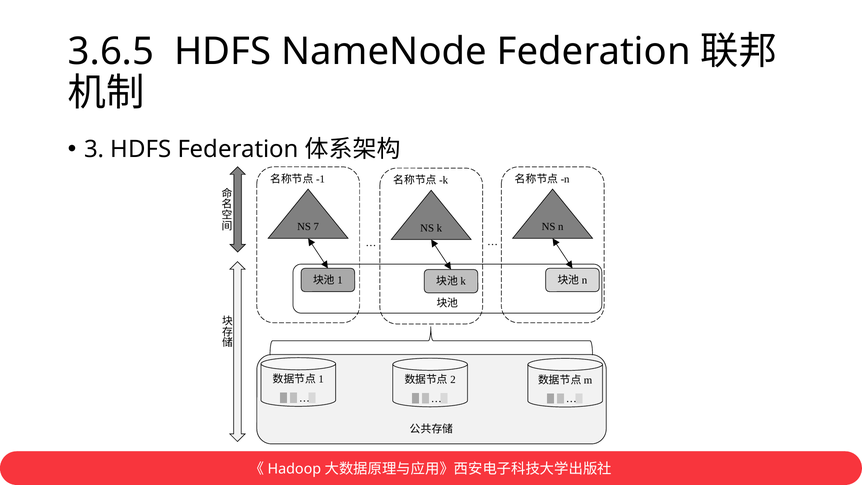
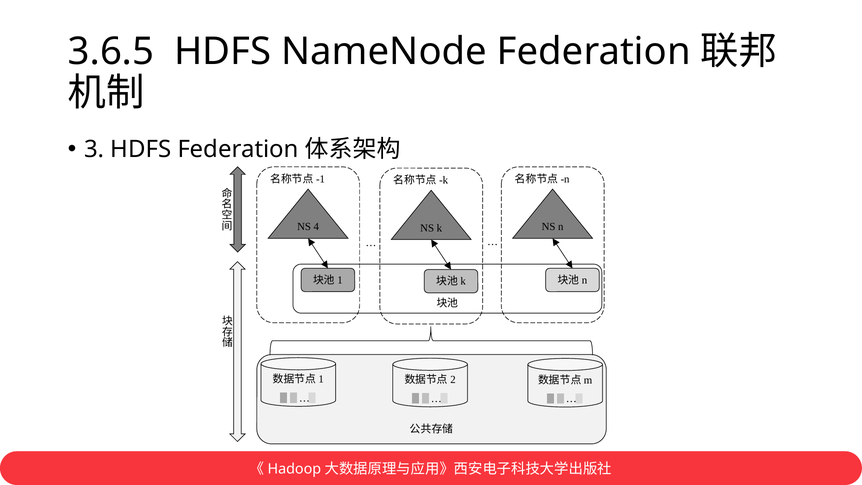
7: 7 -> 4
